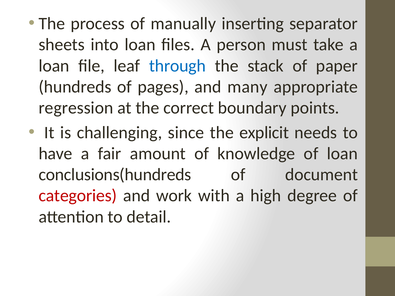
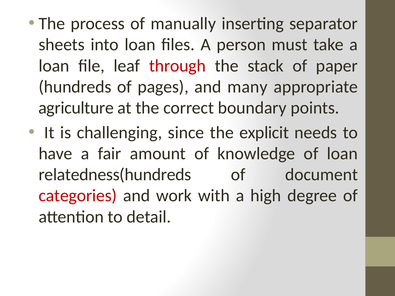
through colour: blue -> red
regression: regression -> agriculture
conclusions(hundreds: conclusions(hundreds -> relatedness(hundreds
